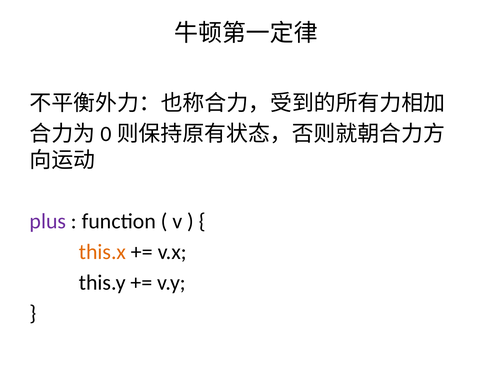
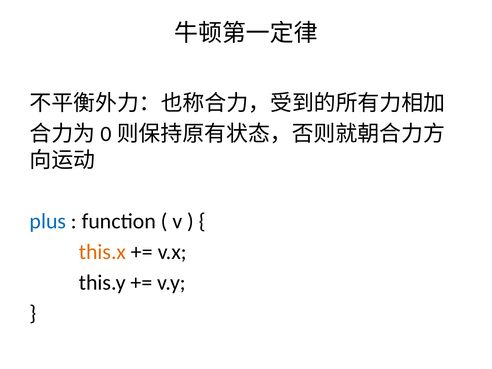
plus colour: purple -> blue
